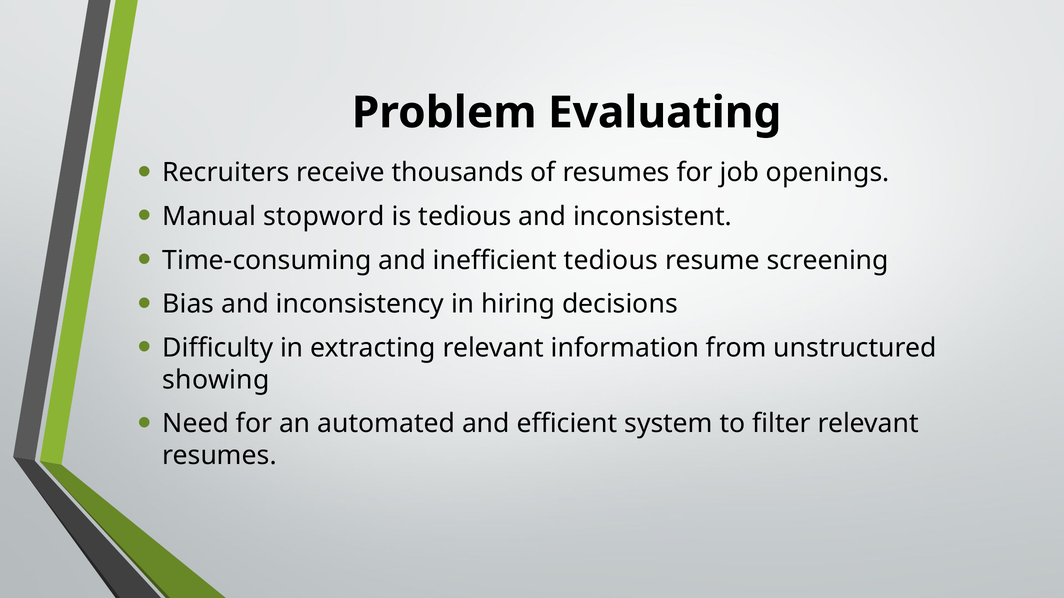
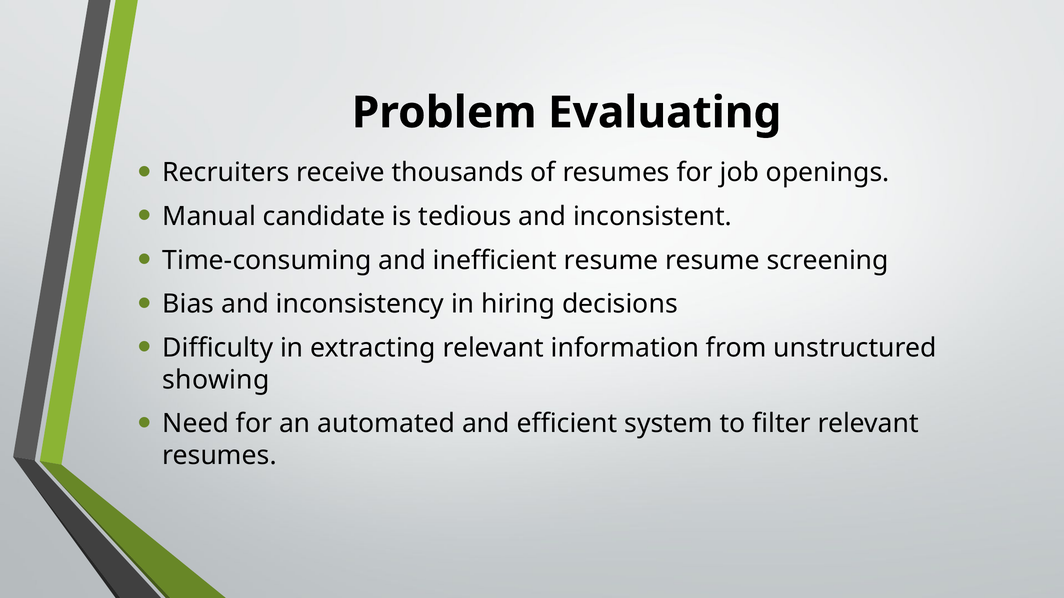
stopword: stopword -> candidate
inefficient tedious: tedious -> resume
